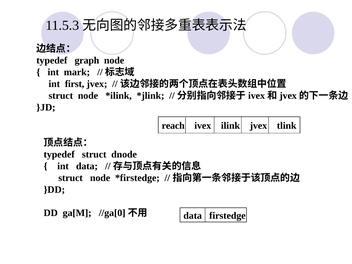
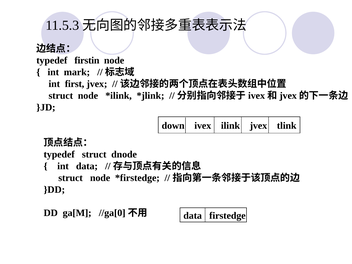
graph: graph -> firstin
reach: reach -> down
